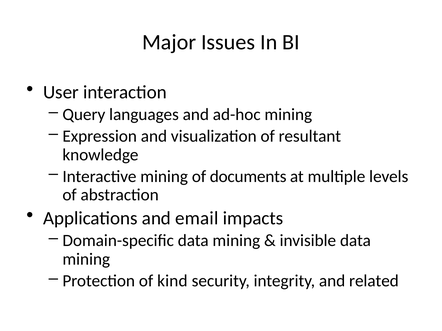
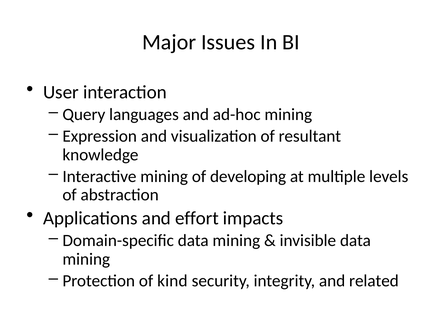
documents: documents -> developing
email: email -> effort
